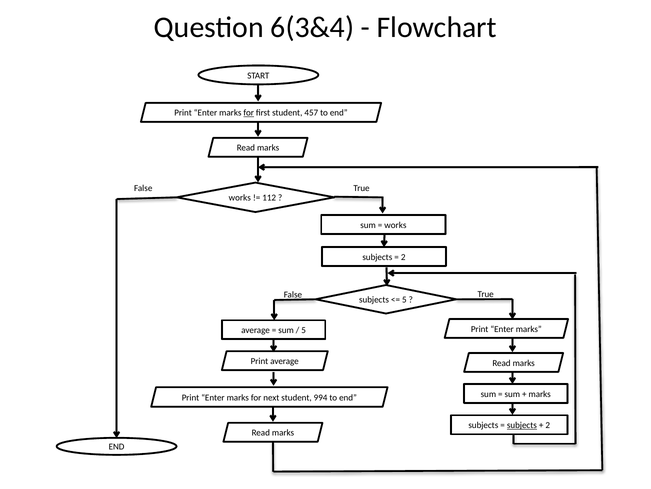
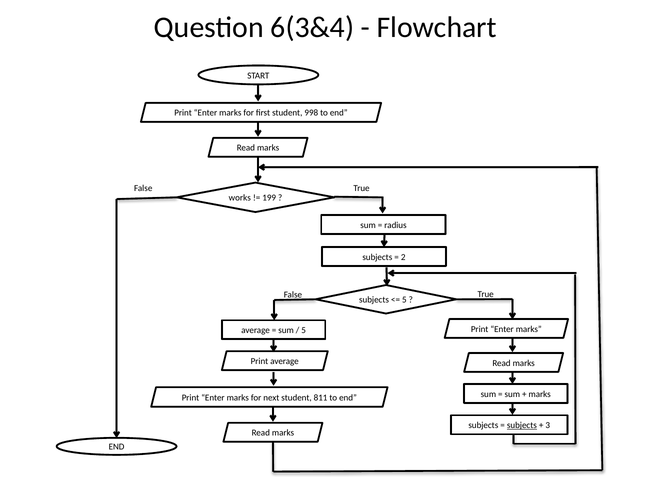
for at (249, 113) underline: present -> none
457: 457 -> 998
112: 112 -> 199
works at (395, 225): works -> radius
994: 994 -> 811
2 at (548, 425): 2 -> 3
